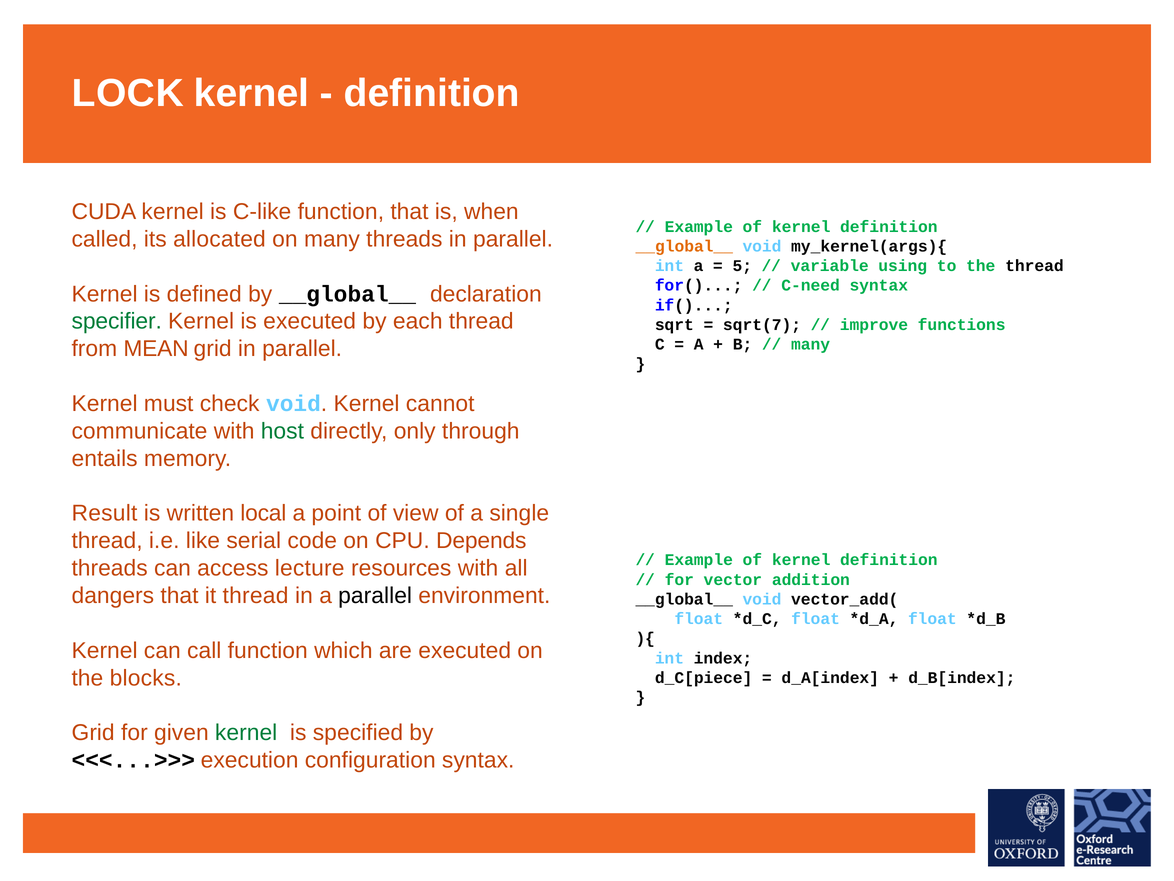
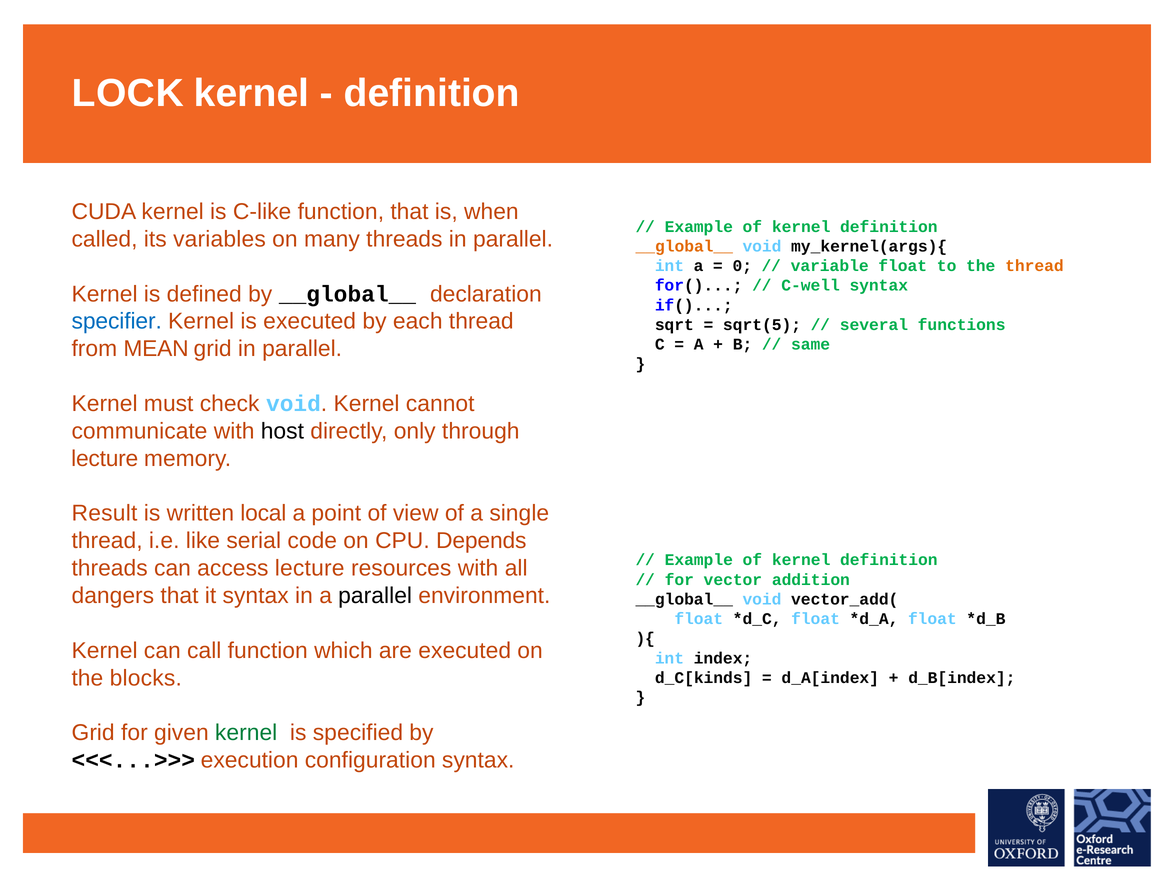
allocated: allocated -> variables
5: 5 -> 0
variable using: using -> float
thread at (1034, 266) colour: black -> orange
C-need: C-need -> C-well
specifier colour: green -> blue
sqrt(7: sqrt(7 -> sqrt(5
improve: improve -> several
many at (811, 344): many -> same
host colour: green -> black
entails at (105, 458): entails -> lecture
it thread: thread -> syntax
d_C[piece: d_C[piece -> d_C[kinds
